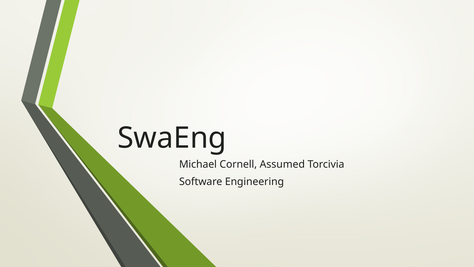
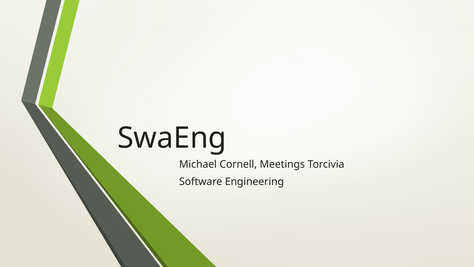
Assumed: Assumed -> Meetings
